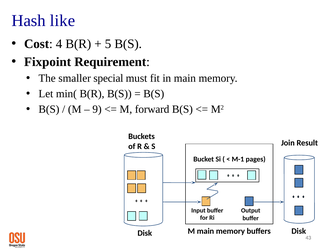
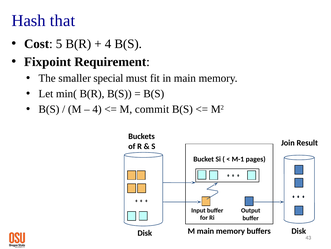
like: like -> that
4: 4 -> 5
5 at (108, 44): 5 -> 4
9 at (97, 109): 9 -> 4
forward: forward -> commit
